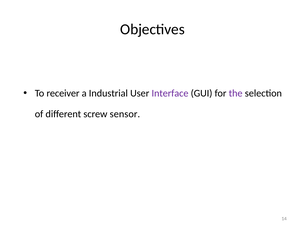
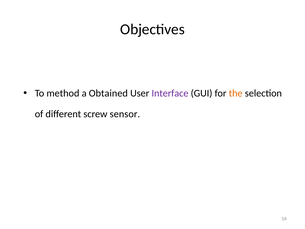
receiver: receiver -> method
Industrial: Industrial -> Obtained
the colour: purple -> orange
